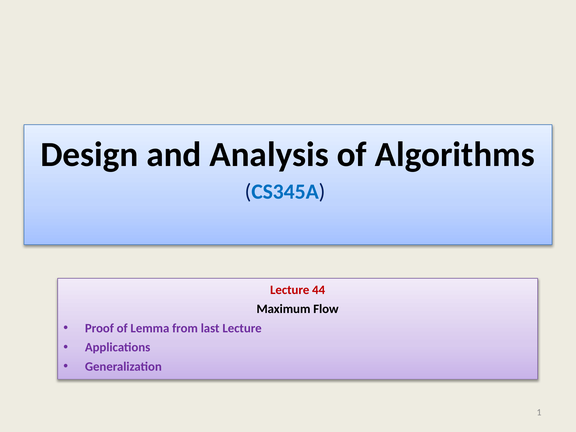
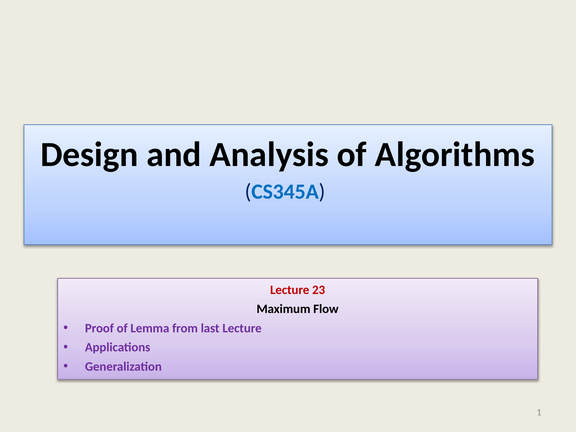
44: 44 -> 23
